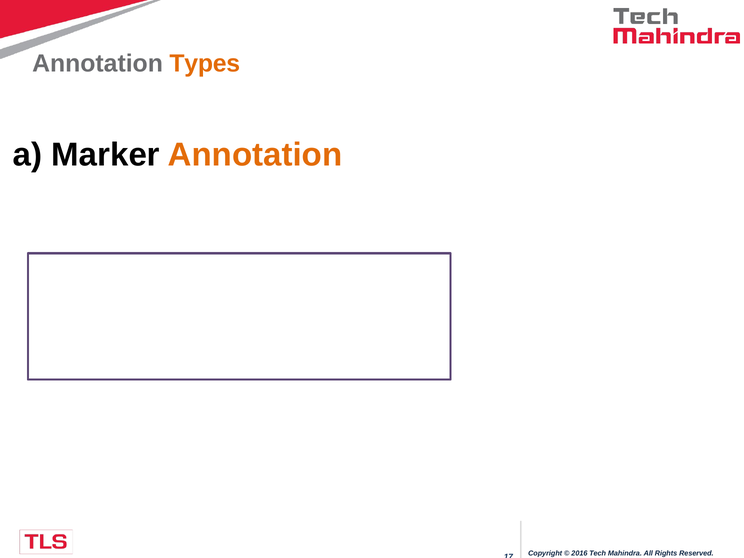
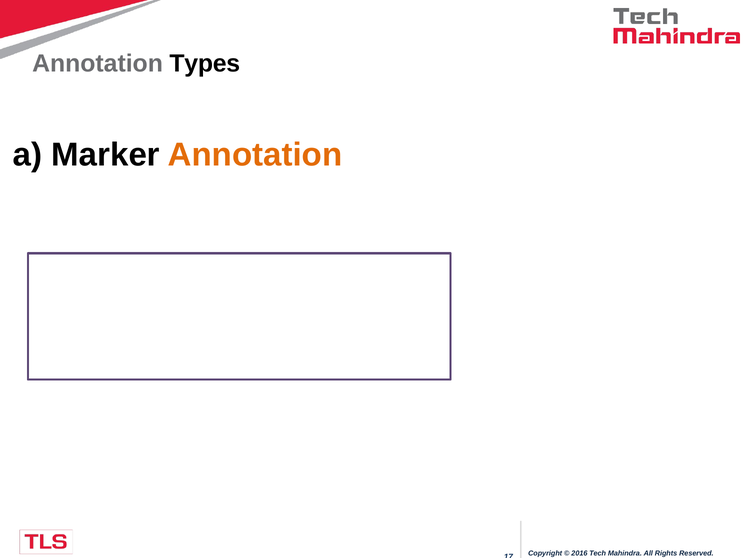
Types colour: orange -> black
